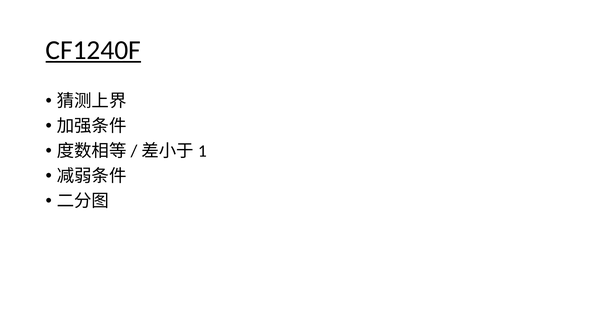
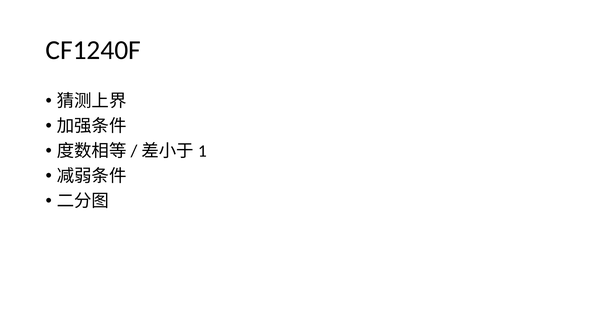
CF1240F underline: present -> none
